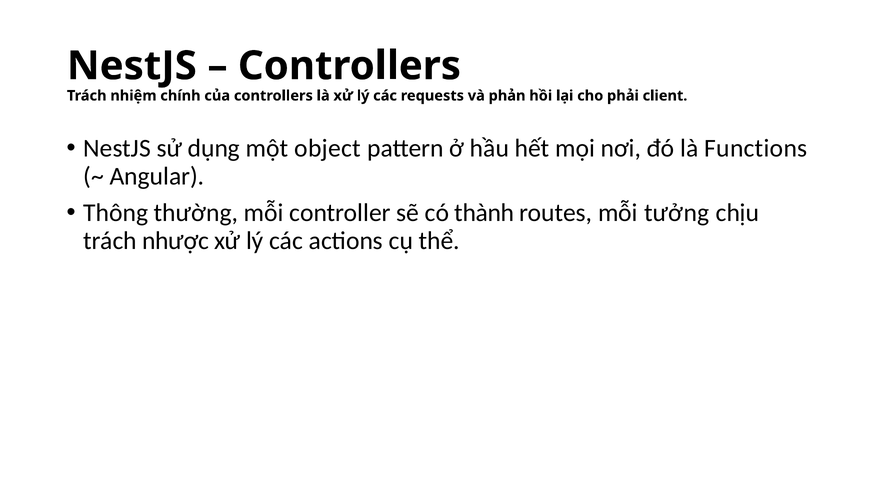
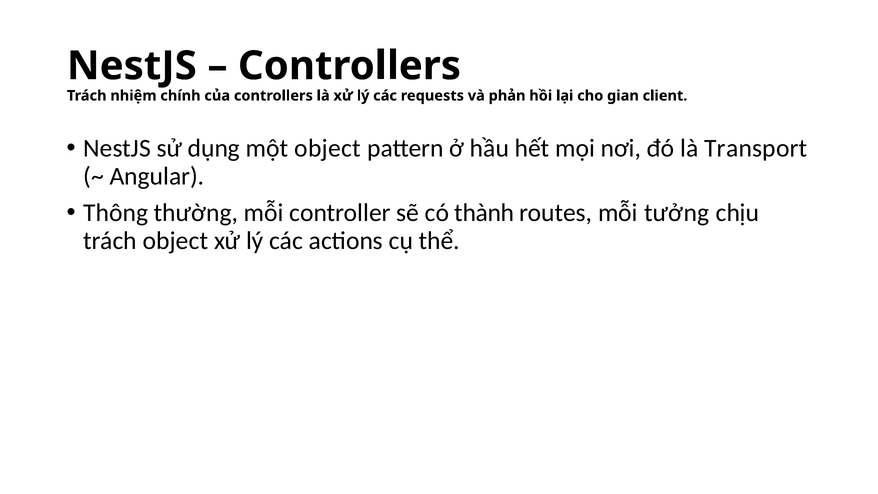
phải: phải -> gian
Functions: Functions -> Transport
trách nhược: nhược -> object
